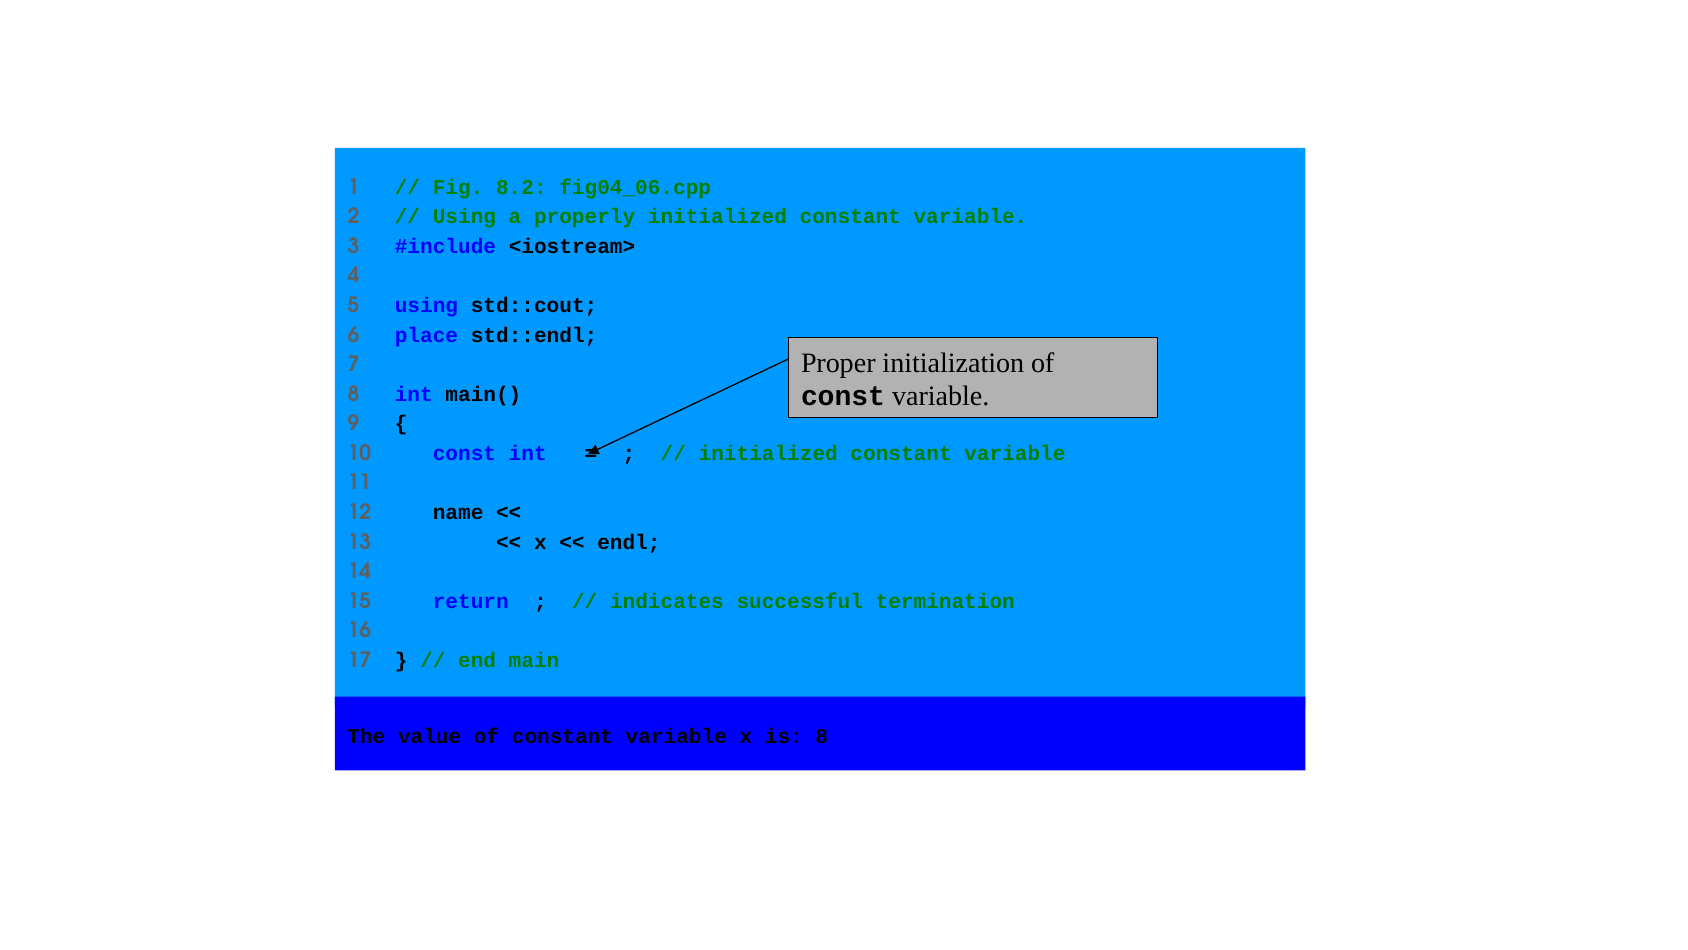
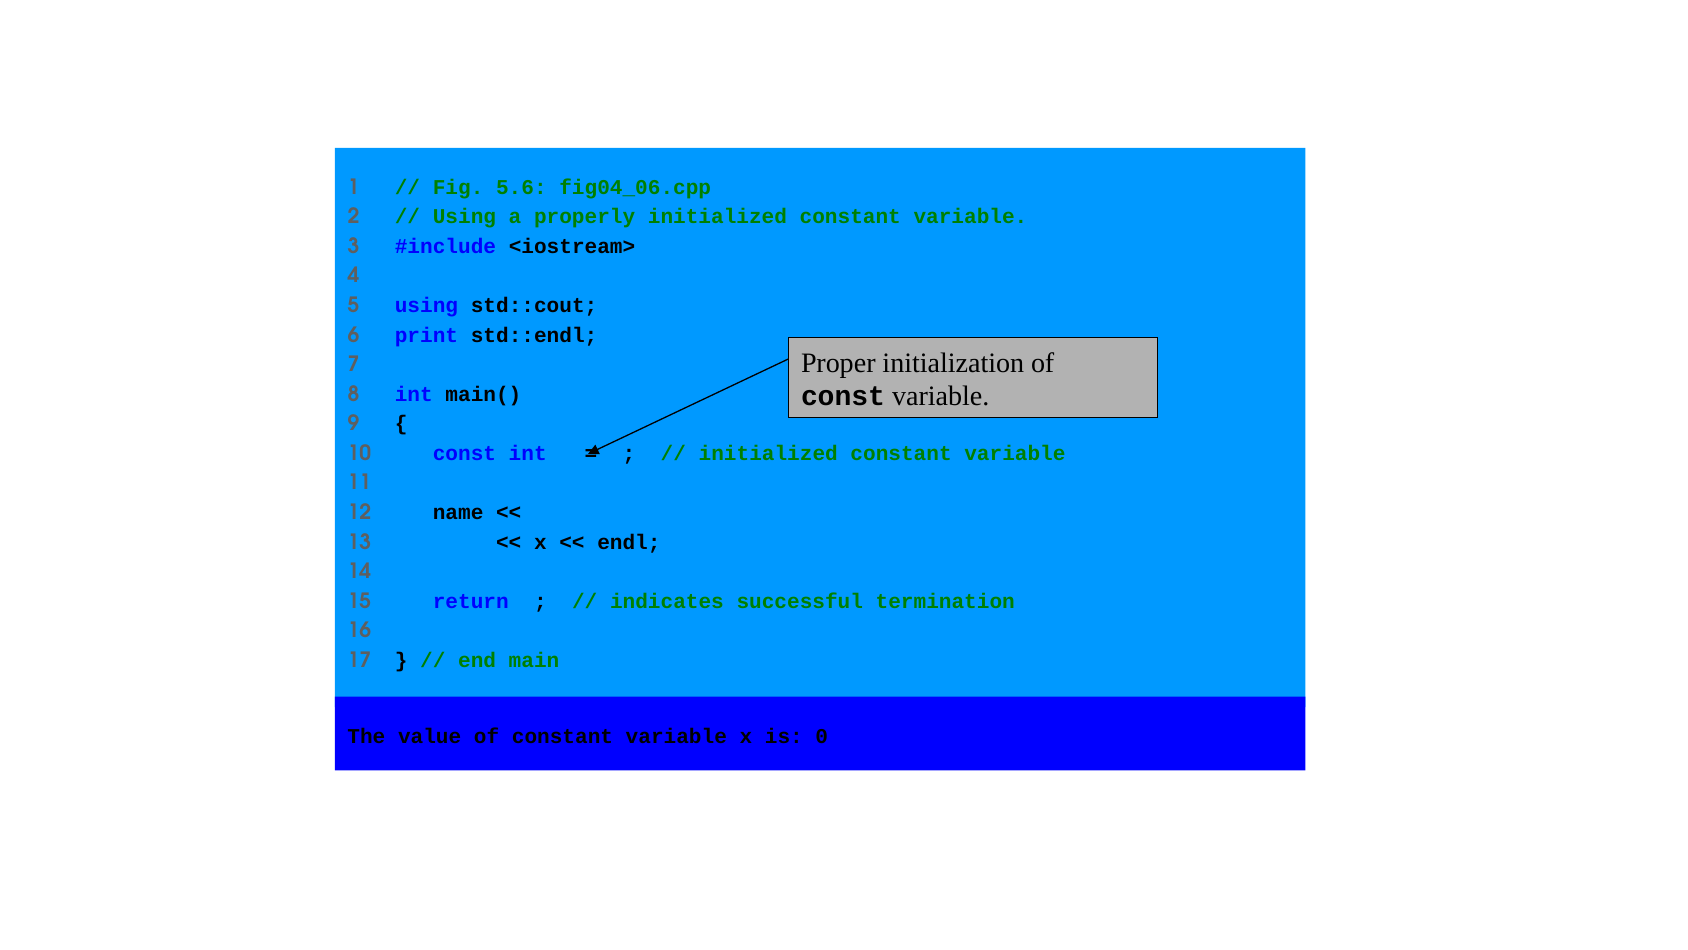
8.2: 8.2 -> 5.6
place: place -> print
is 8: 8 -> 0
